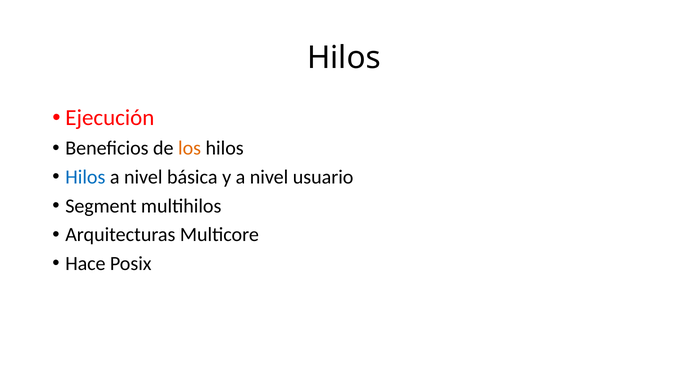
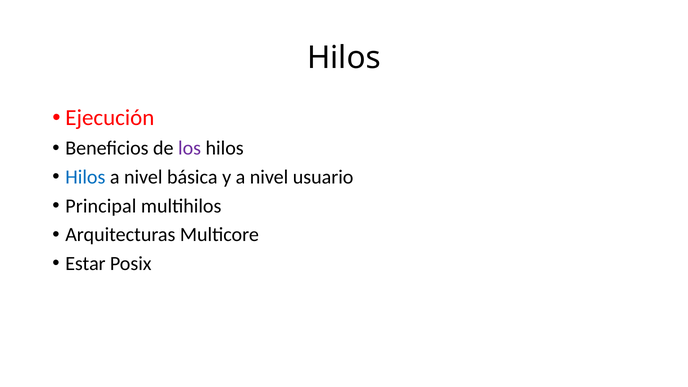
los colour: orange -> purple
Segment: Segment -> Principal
Hace: Hace -> Estar
